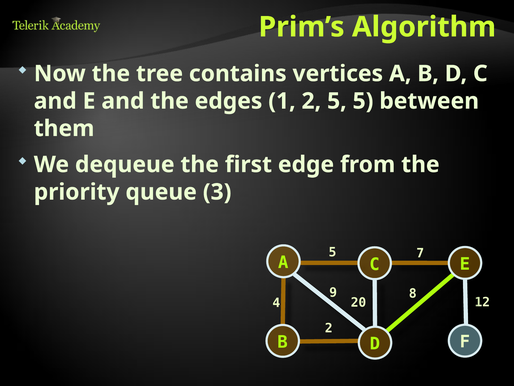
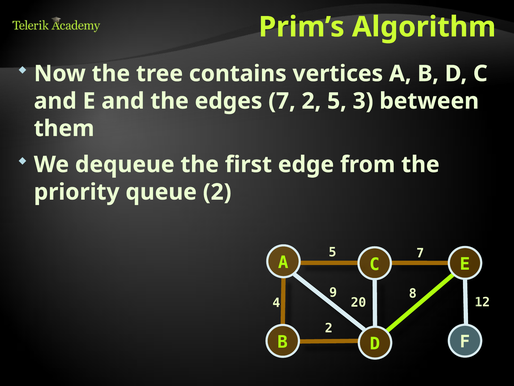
edges 1: 1 -> 7
5 5: 5 -> 3
queue 3: 3 -> 2
